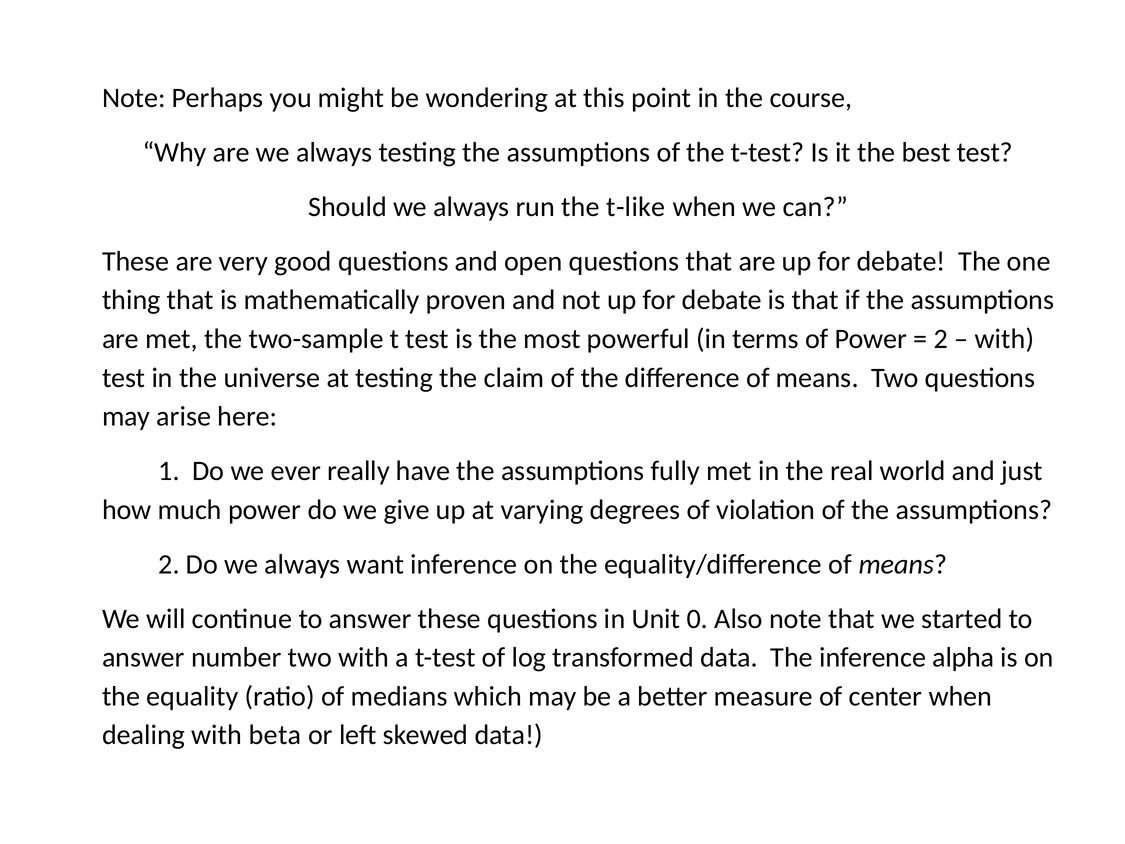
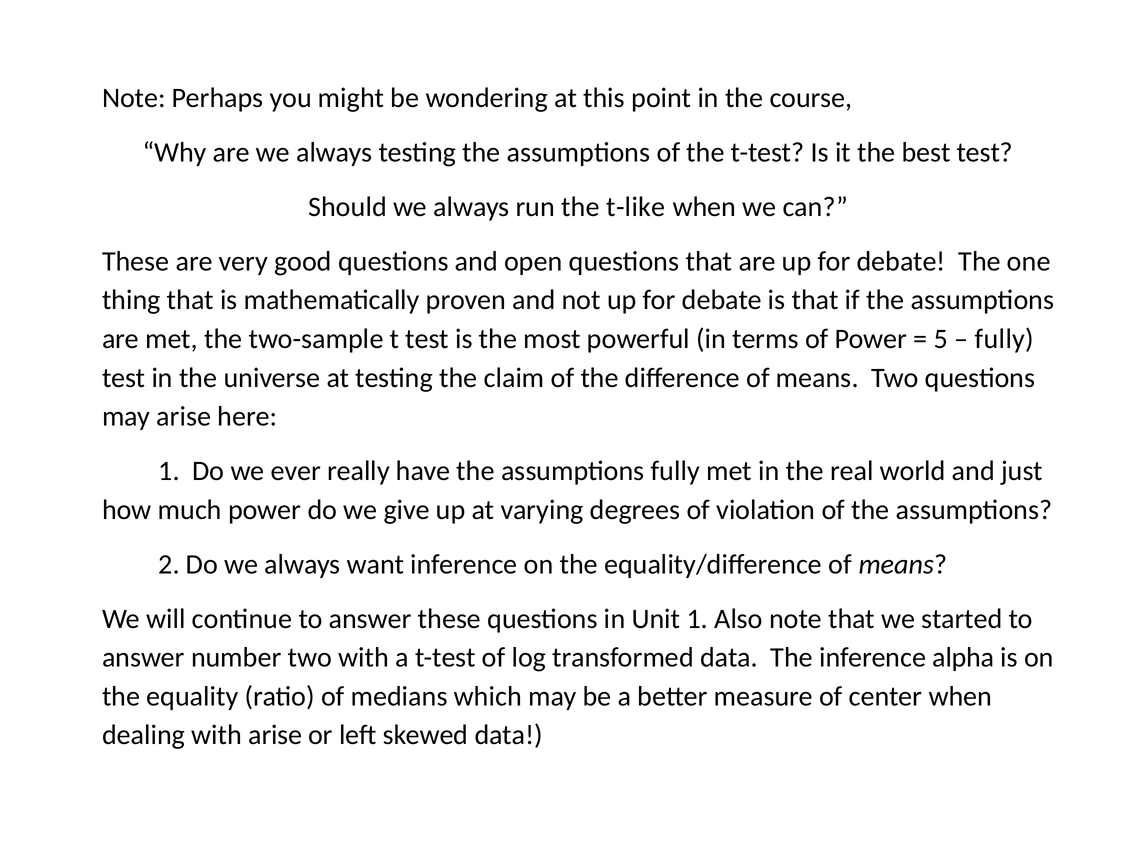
2 at (941, 339): 2 -> 5
with at (1004, 339): with -> fully
Unit 0: 0 -> 1
with beta: beta -> arise
